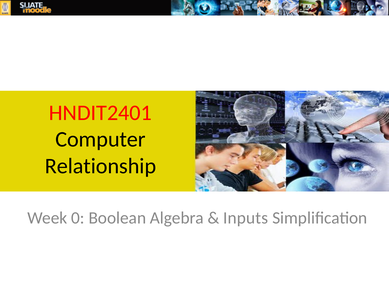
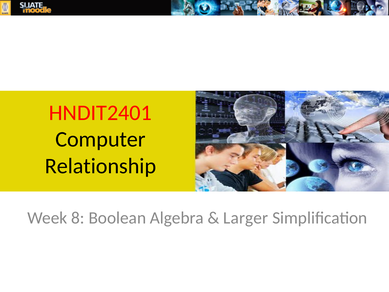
0: 0 -> 8
Inputs: Inputs -> Larger
